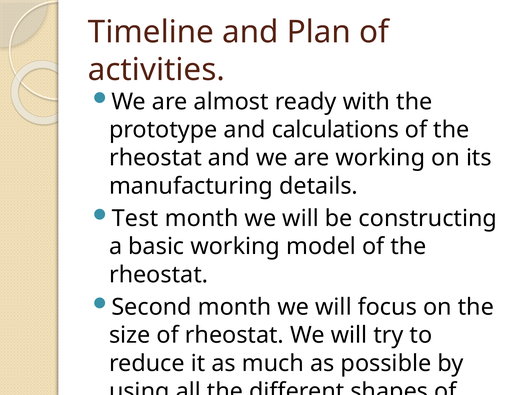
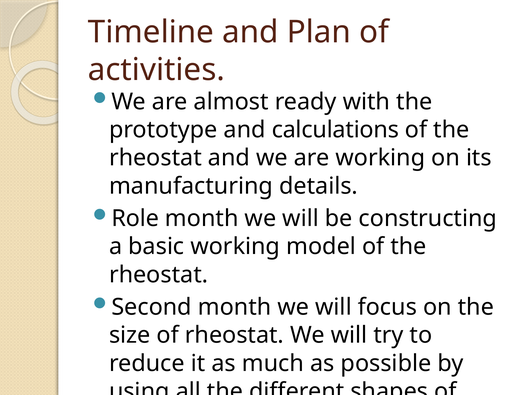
Test: Test -> Role
